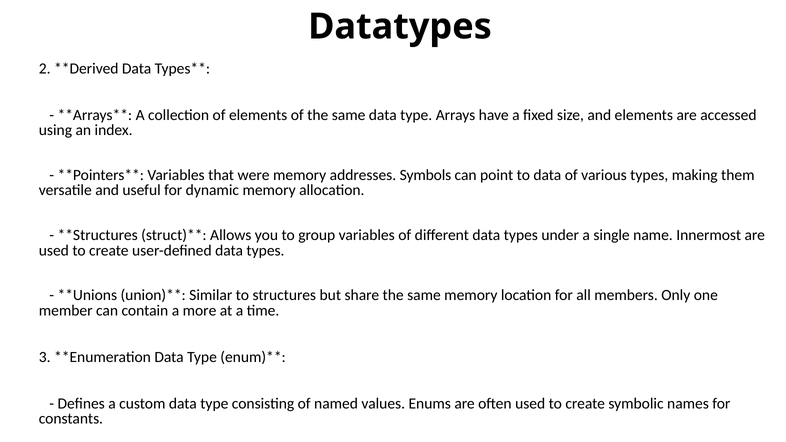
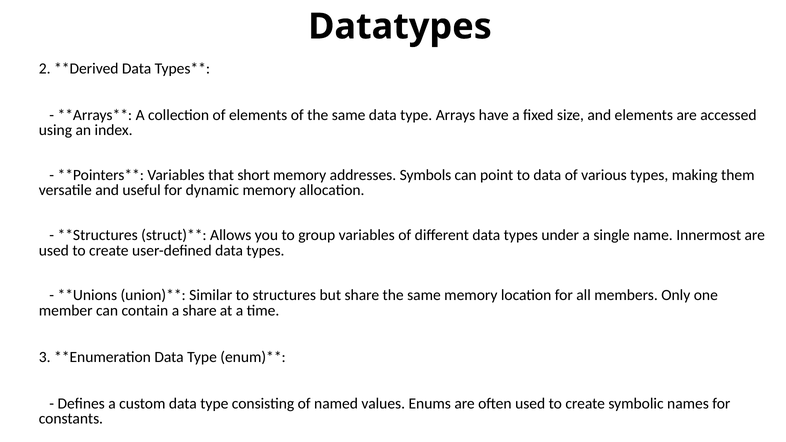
were: were -> short
a more: more -> share
